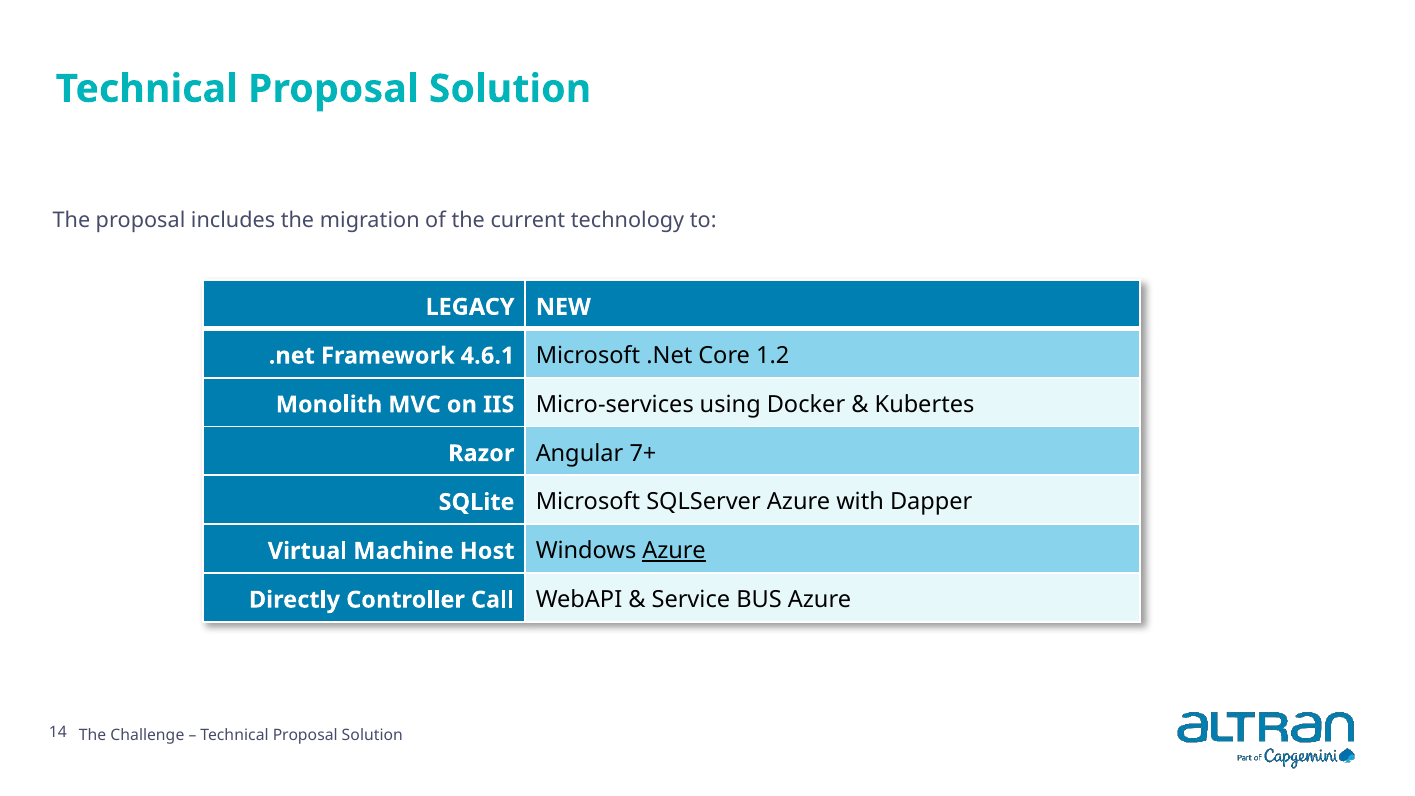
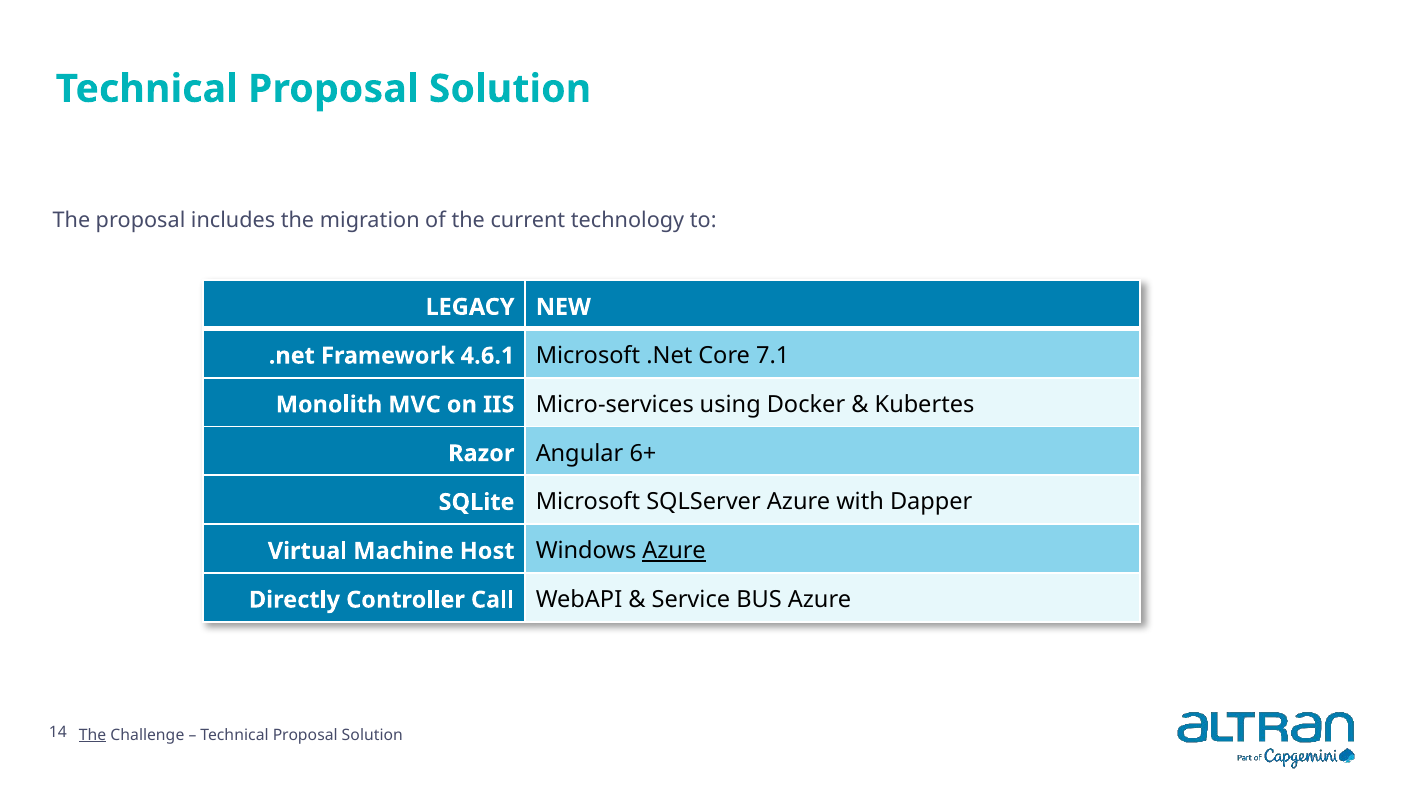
1.2: 1.2 -> 7.1
7+: 7+ -> 6+
The at (93, 735) underline: none -> present
